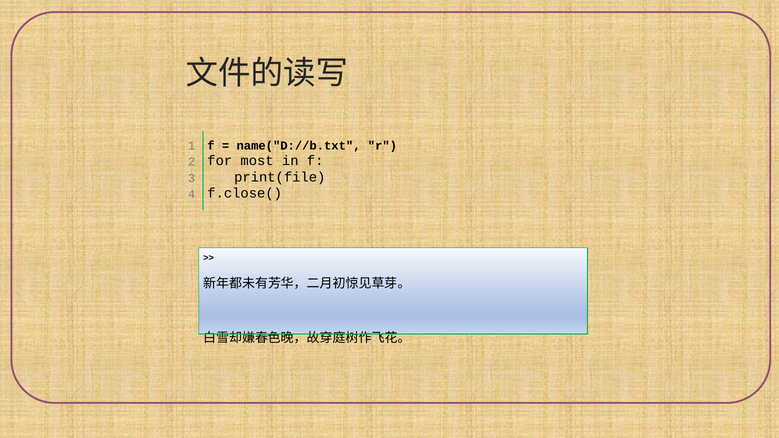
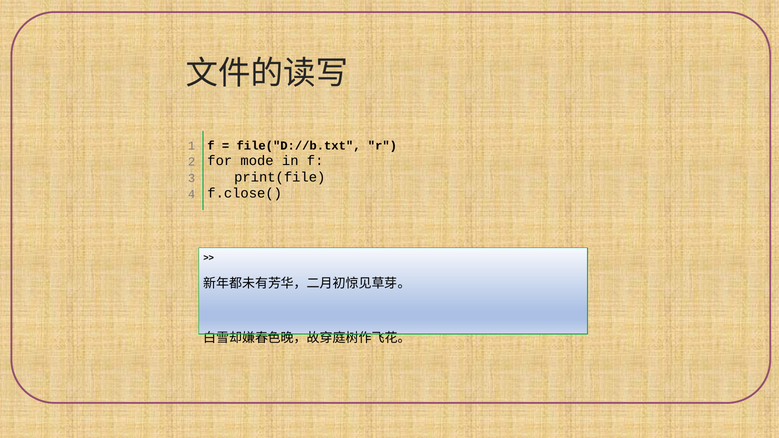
name("D://b.txt: name("D://b.txt -> file("D://b.txt
most: most -> mode
